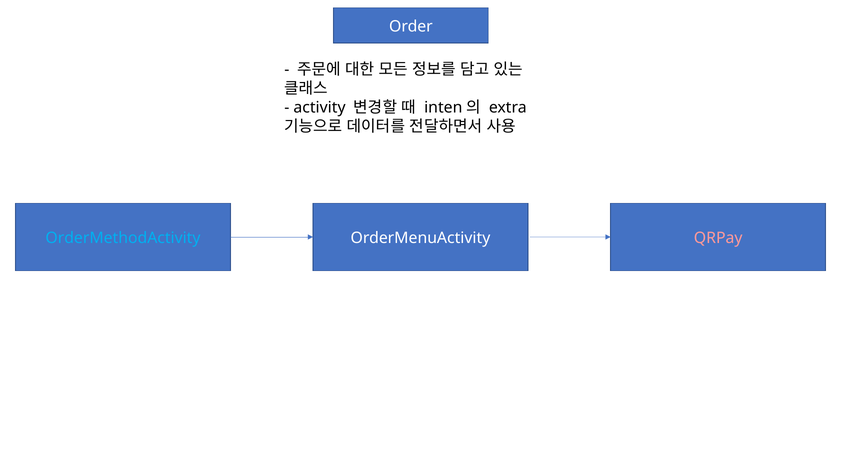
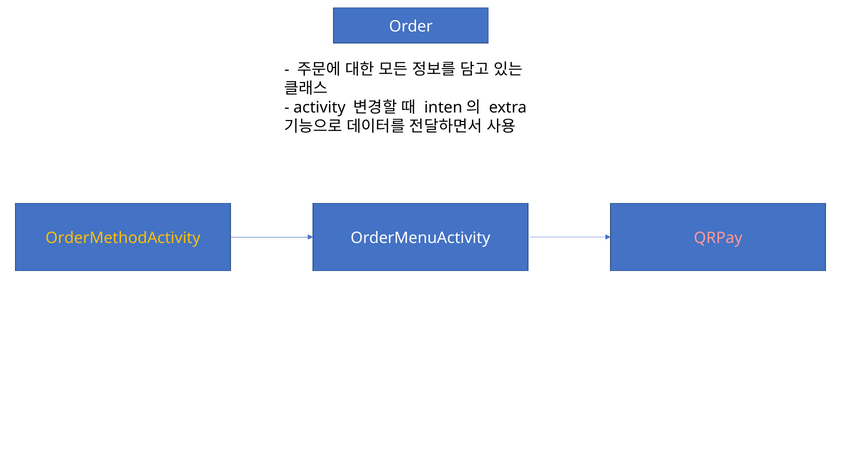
OrderMethodActivity colour: light blue -> yellow
